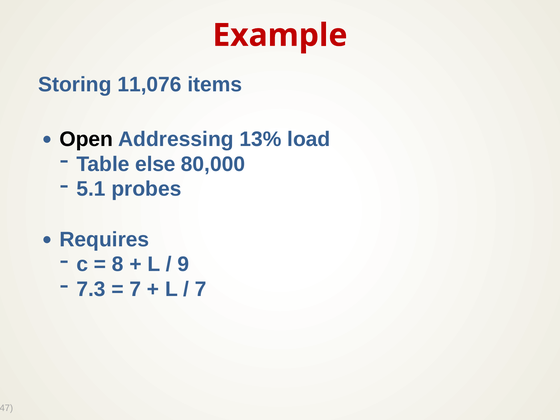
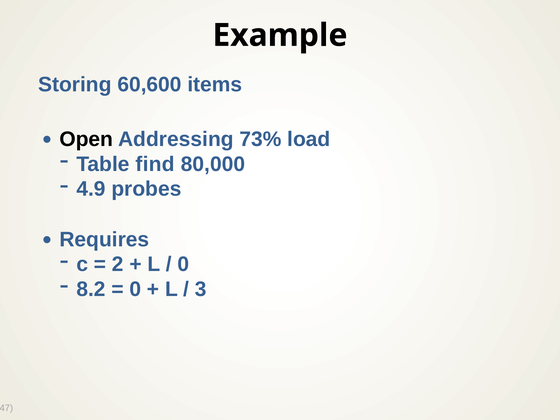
Example colour: red -> black
11,076: 11,076 -> 60,600
13%: 13% -> 73%
else: else -> find
5.1: 5.1 -> 4.9
8: 8 -> 2
9 at (183, 264): 9 -> 0
7.3: 7.3 -> 8.2
7 at (135, 289): 7 -> 0
7 at (201, 289): 7 -> 3
